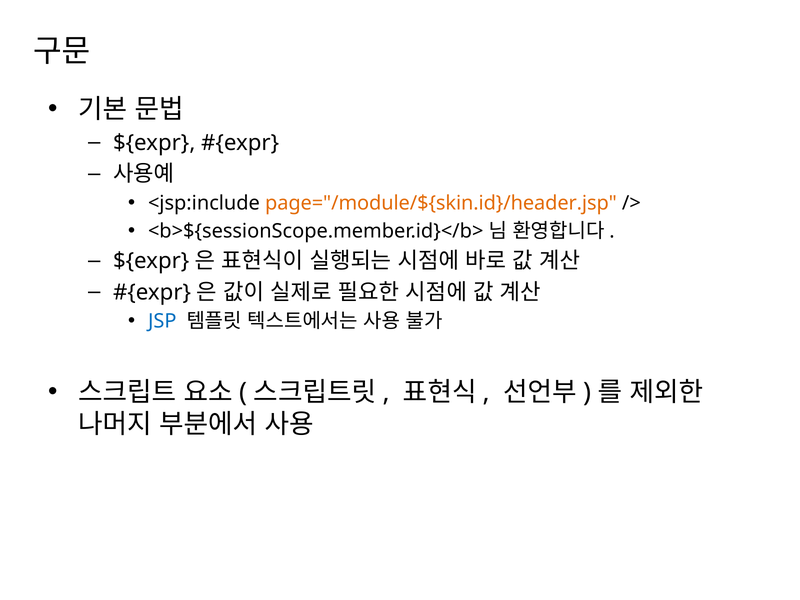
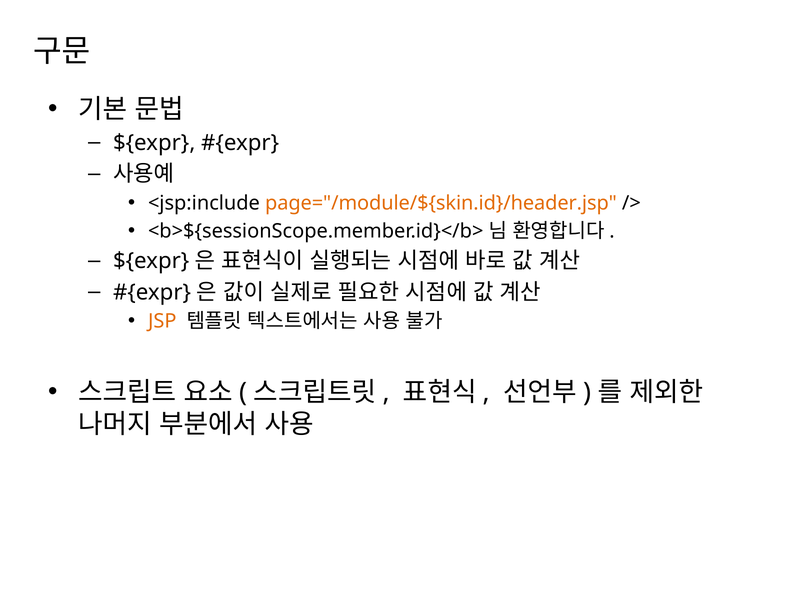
JSP colour: blue -> orange
